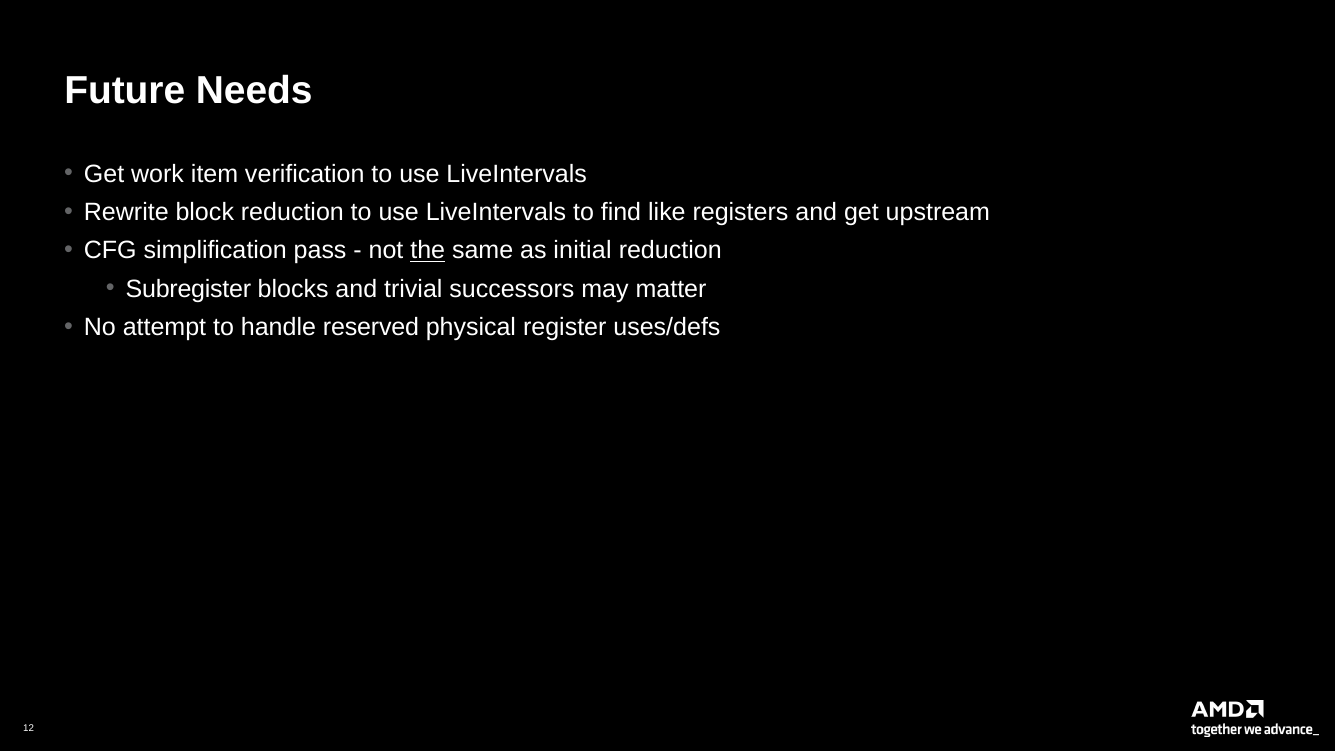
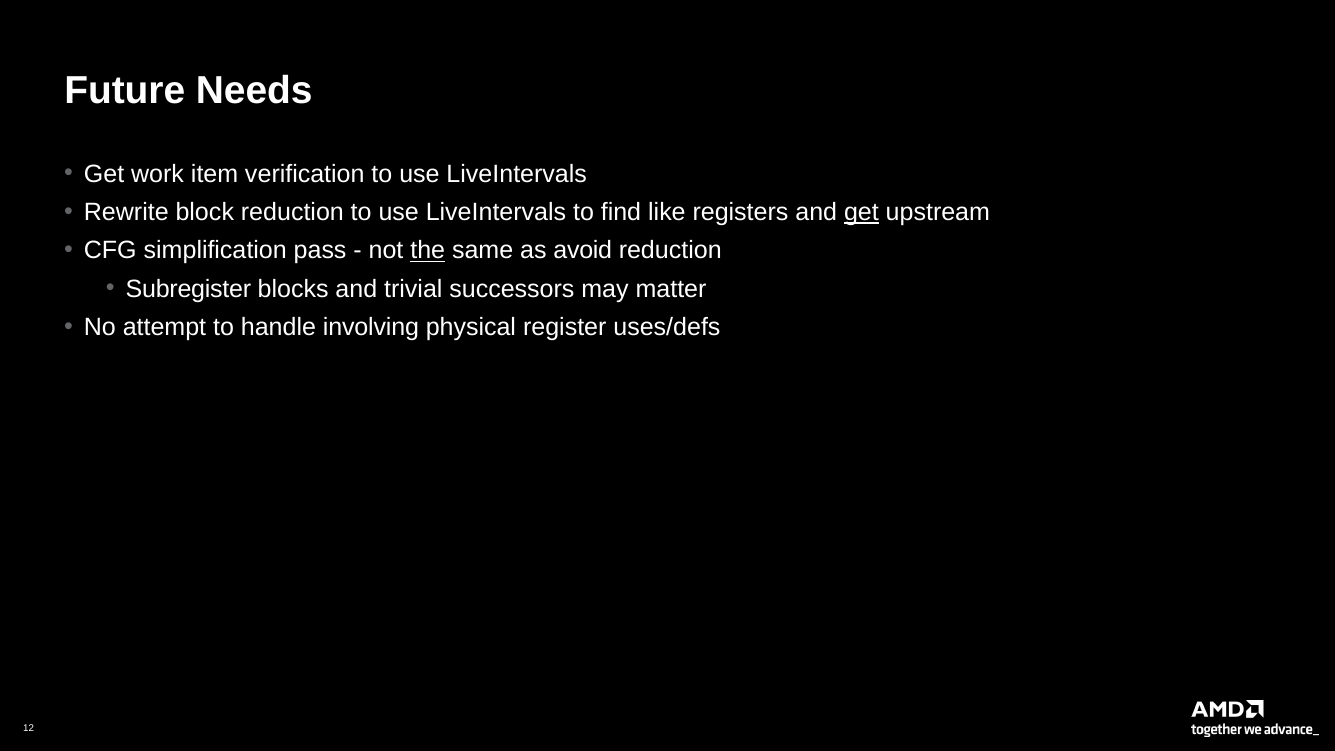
get at (861, 212) underline: none -> present
initial: initial -> avoid
reserved: reserved -> involving
